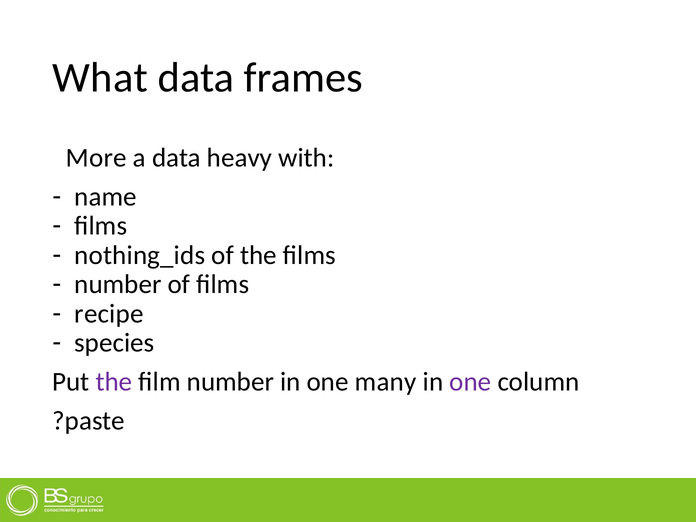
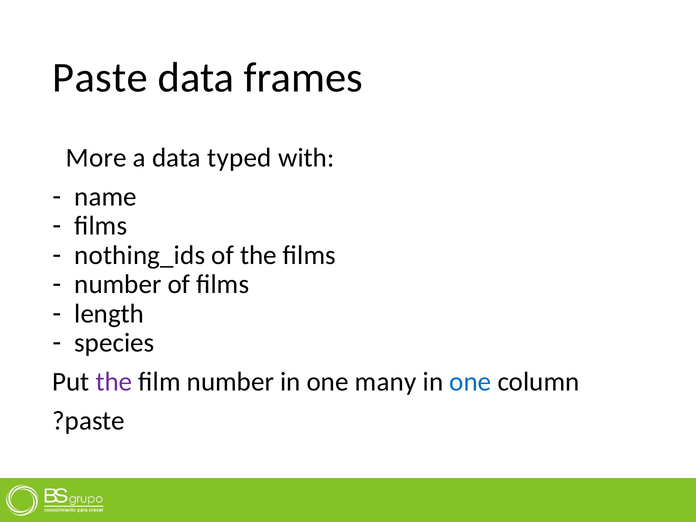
What: What -> Paste
heavy: heavy -> typed
recipe: recipe -> length
one at (470, 382) colour: purple -> blue
